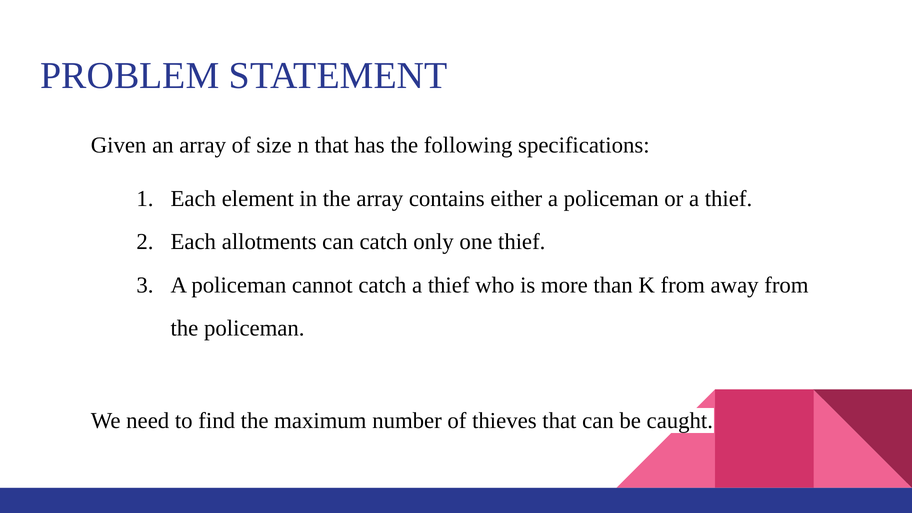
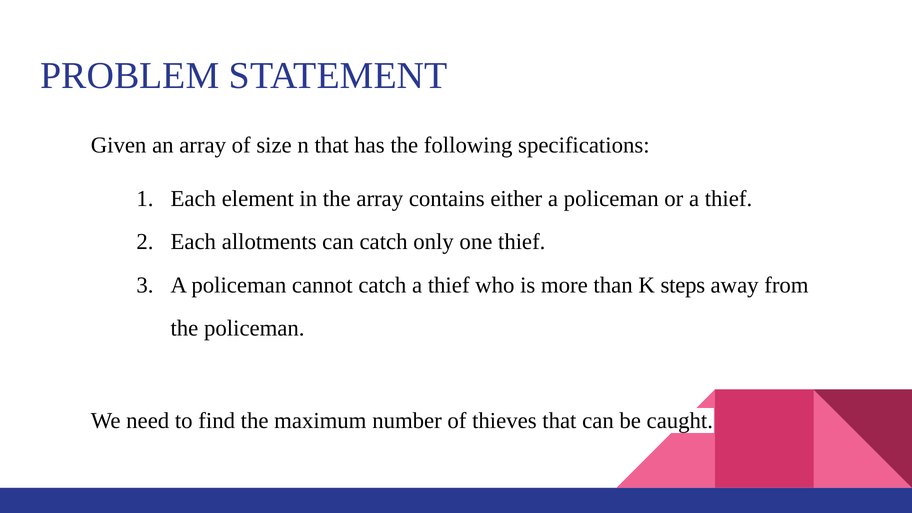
K from: from -> steps
